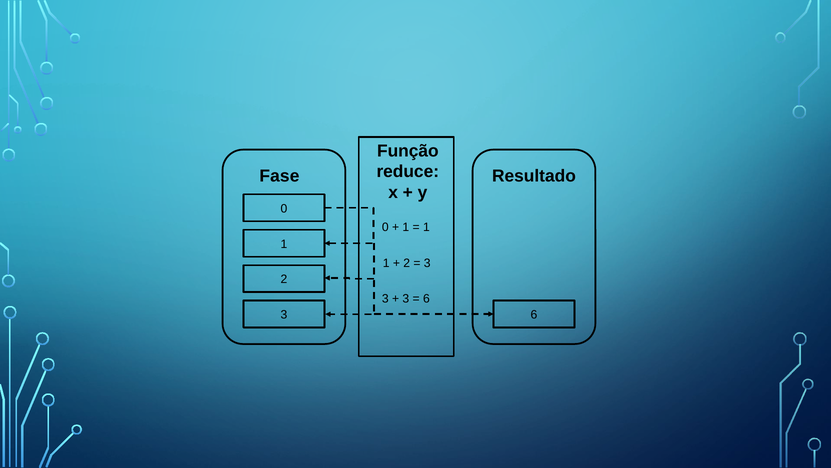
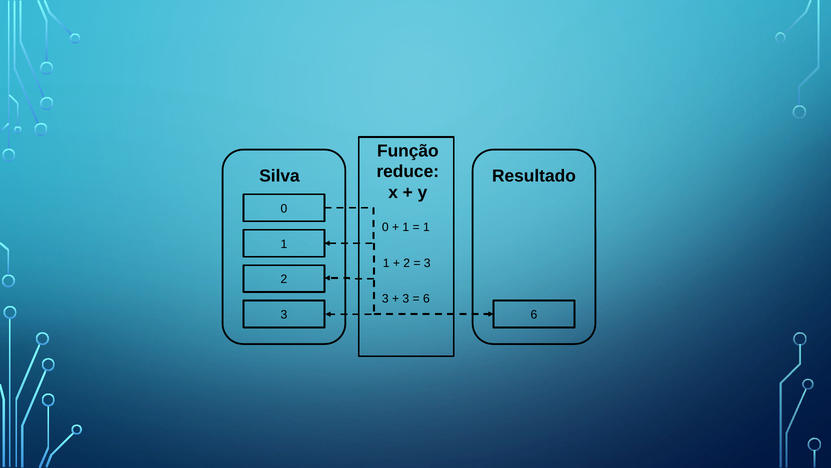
Fase: Fase -> Silva
